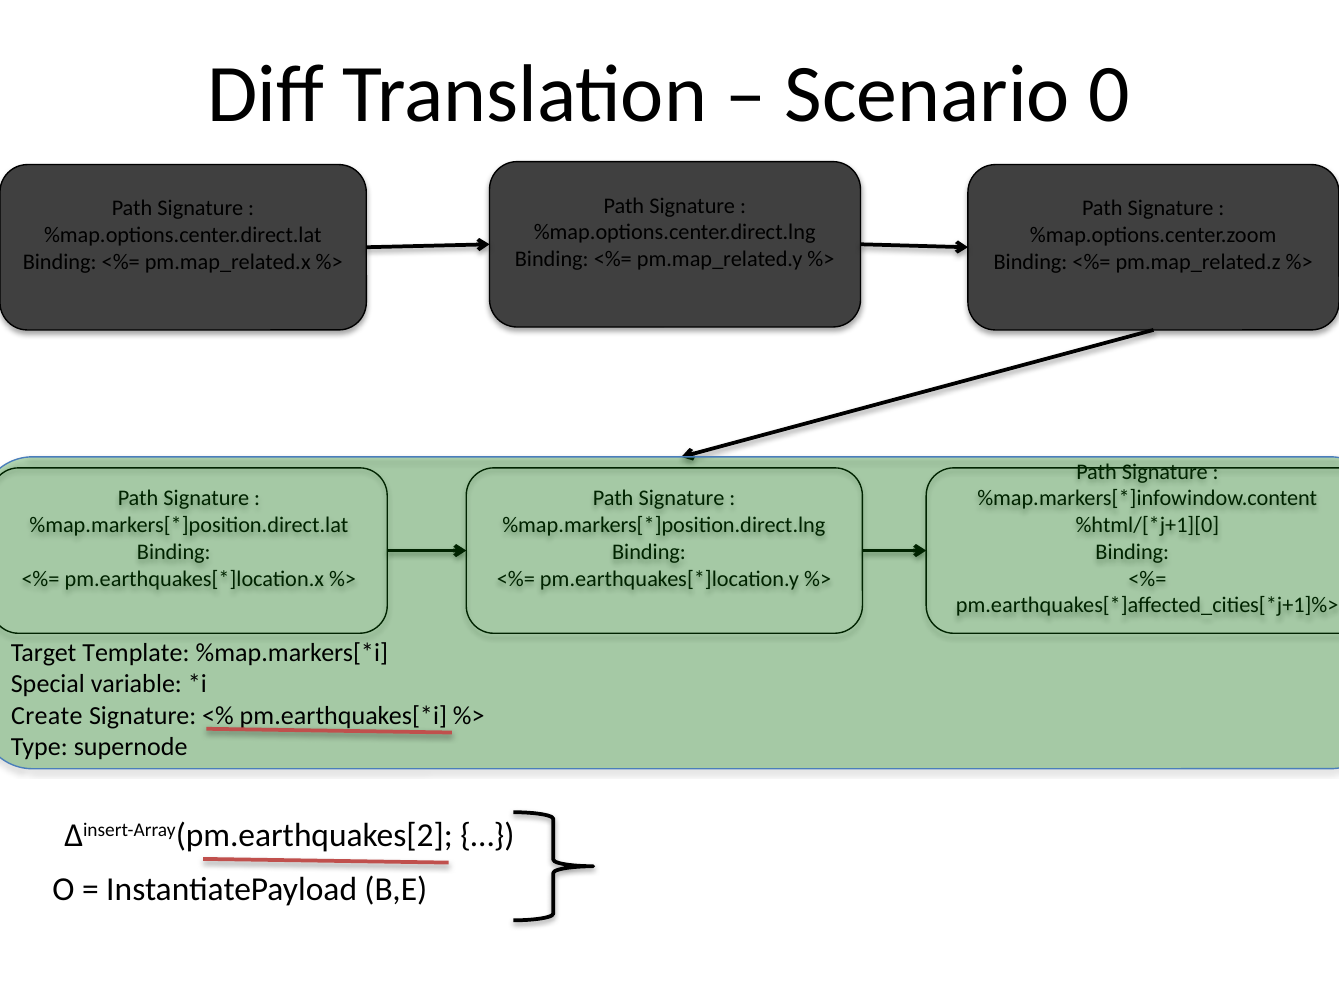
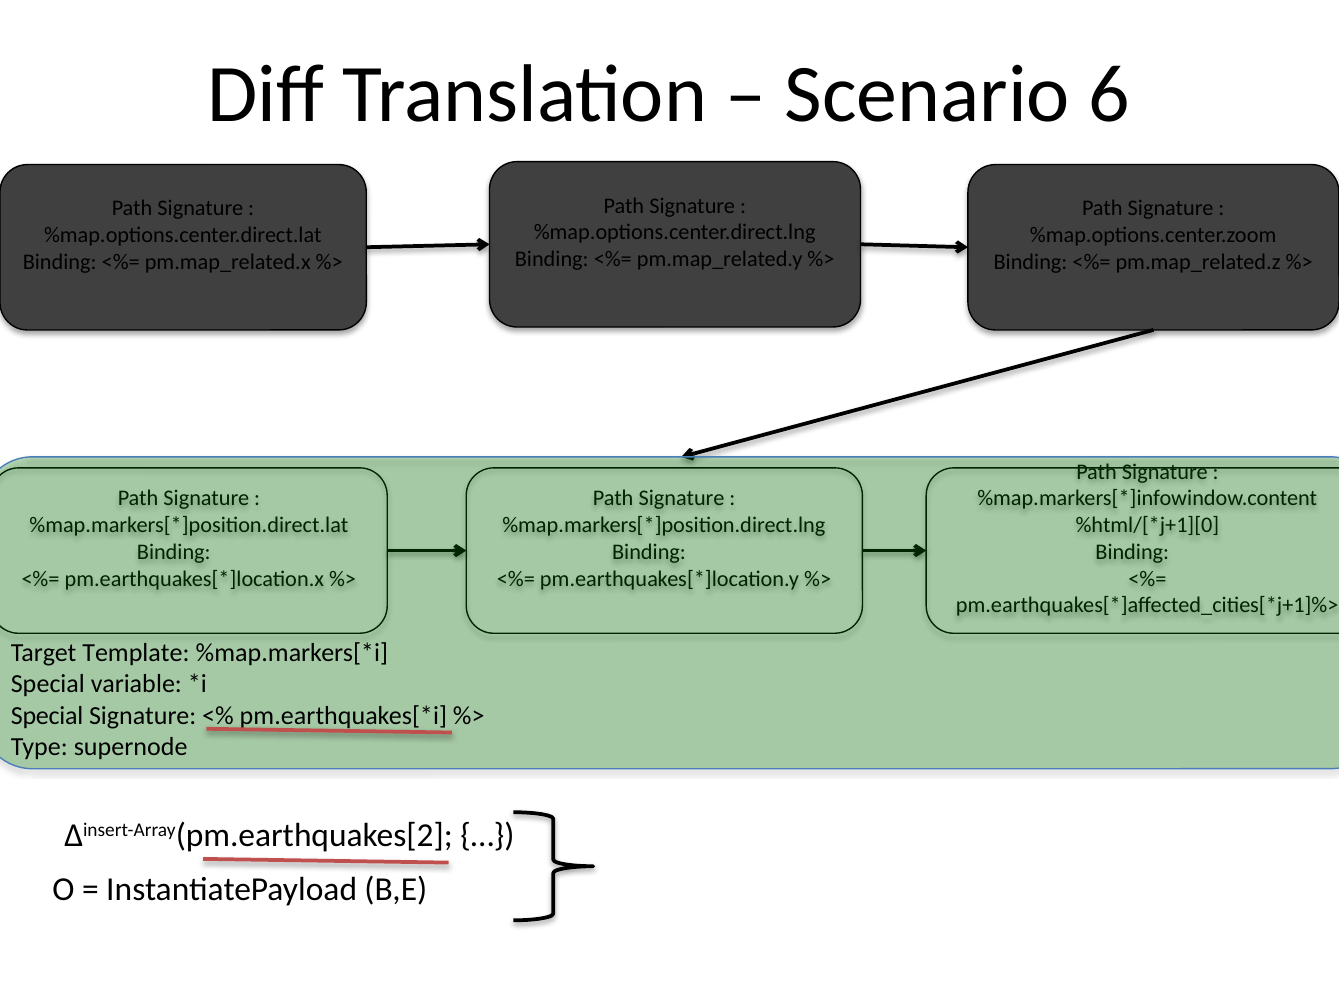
0: 0 -> 6
Create at (47, 716): Create -> Special
